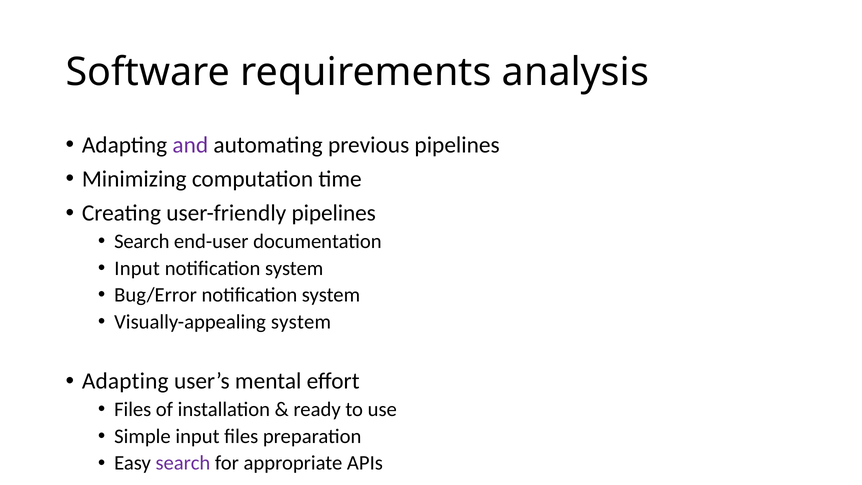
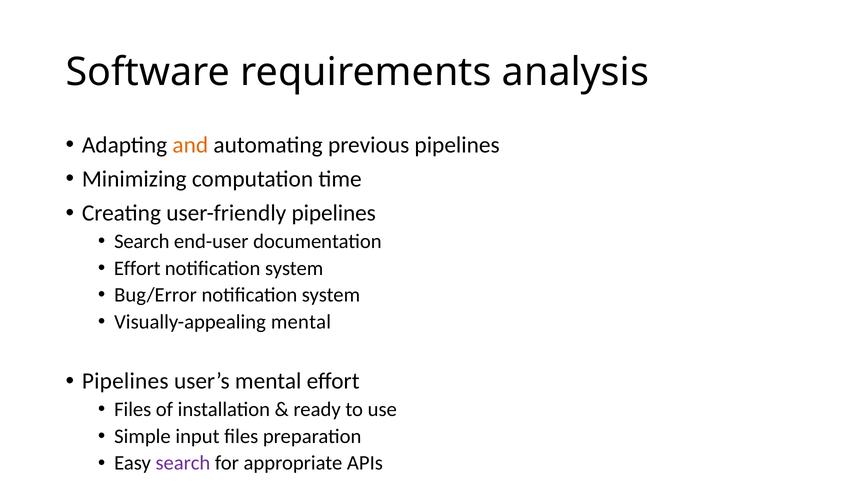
and colour: purple -> orange
Input at (137, 268): Input -> Effort
Visually-appealing system: system -> mental
Adapting at (125, 381): Adapting -> Pipelines
